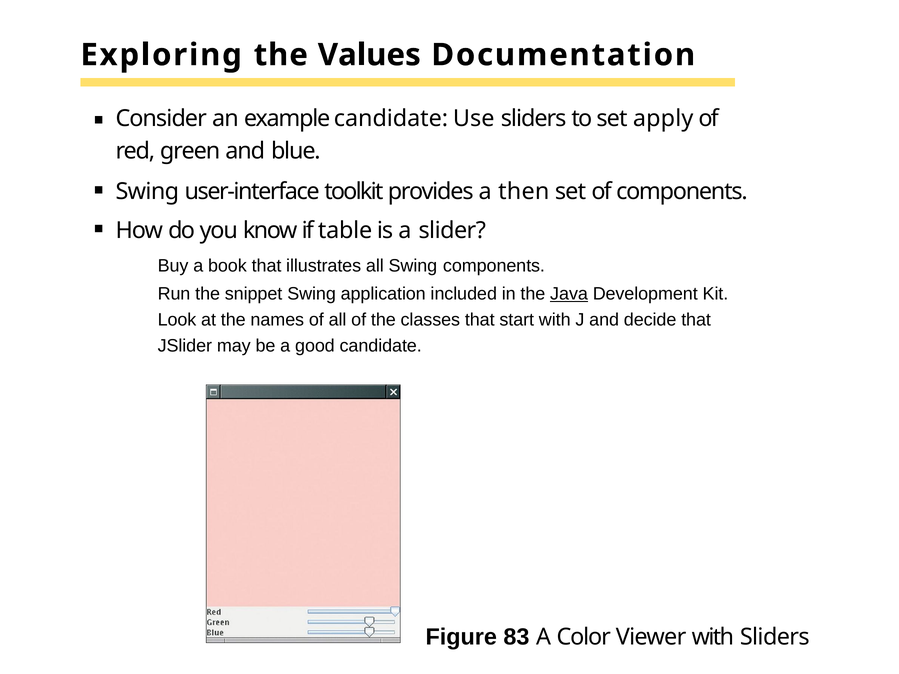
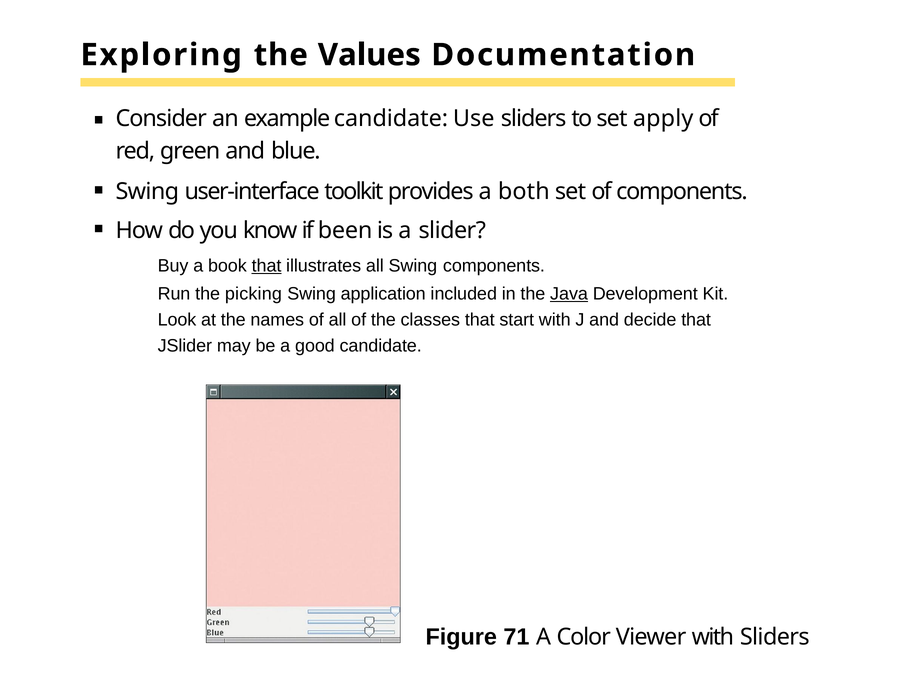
then: then -> both
table: table -> been
that at (267, 266) underline: none -> present
snippet: snippet -> picking
83: 83 -> 71
